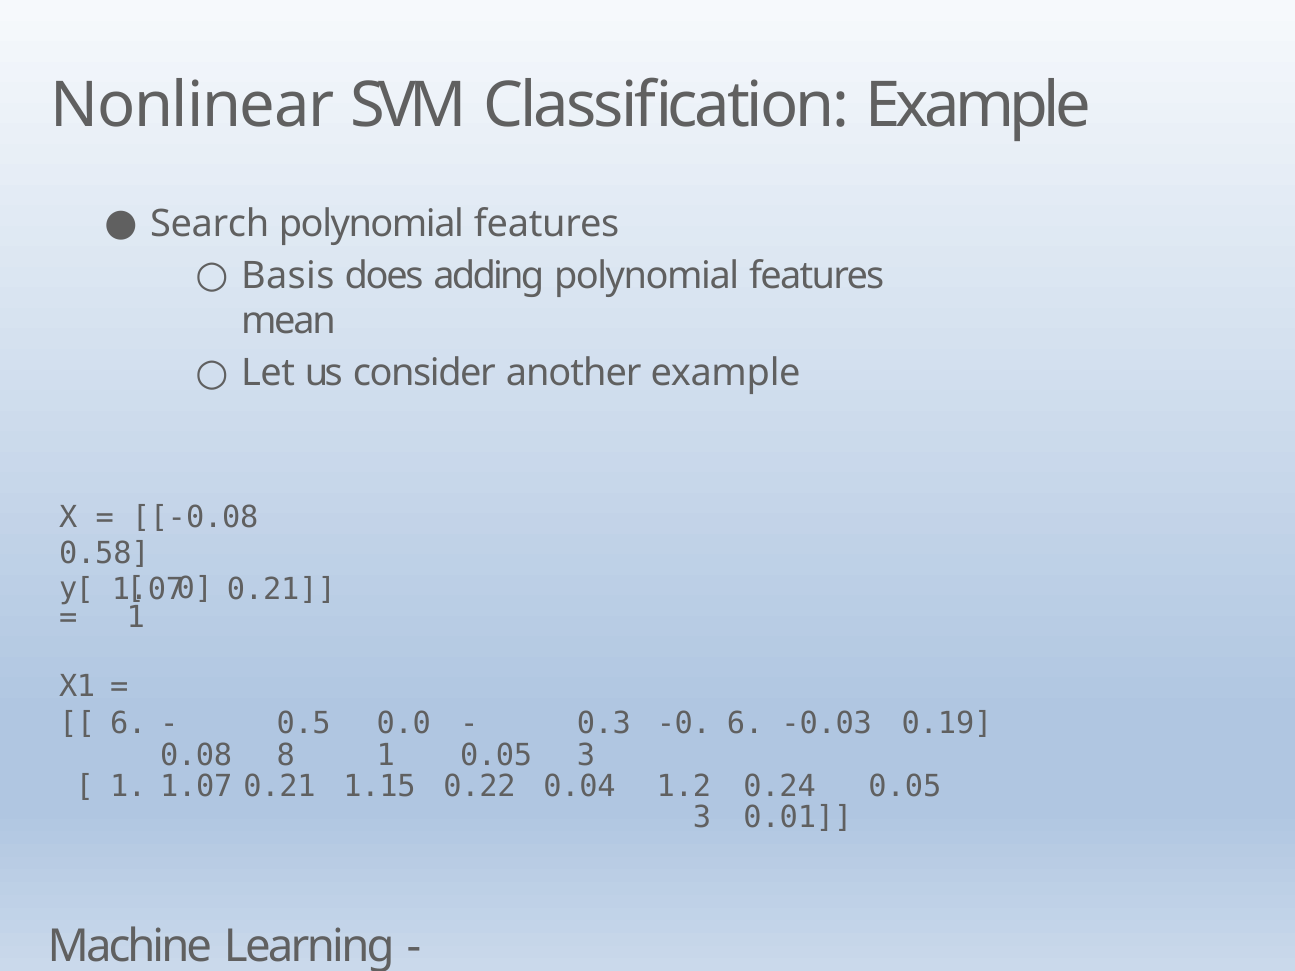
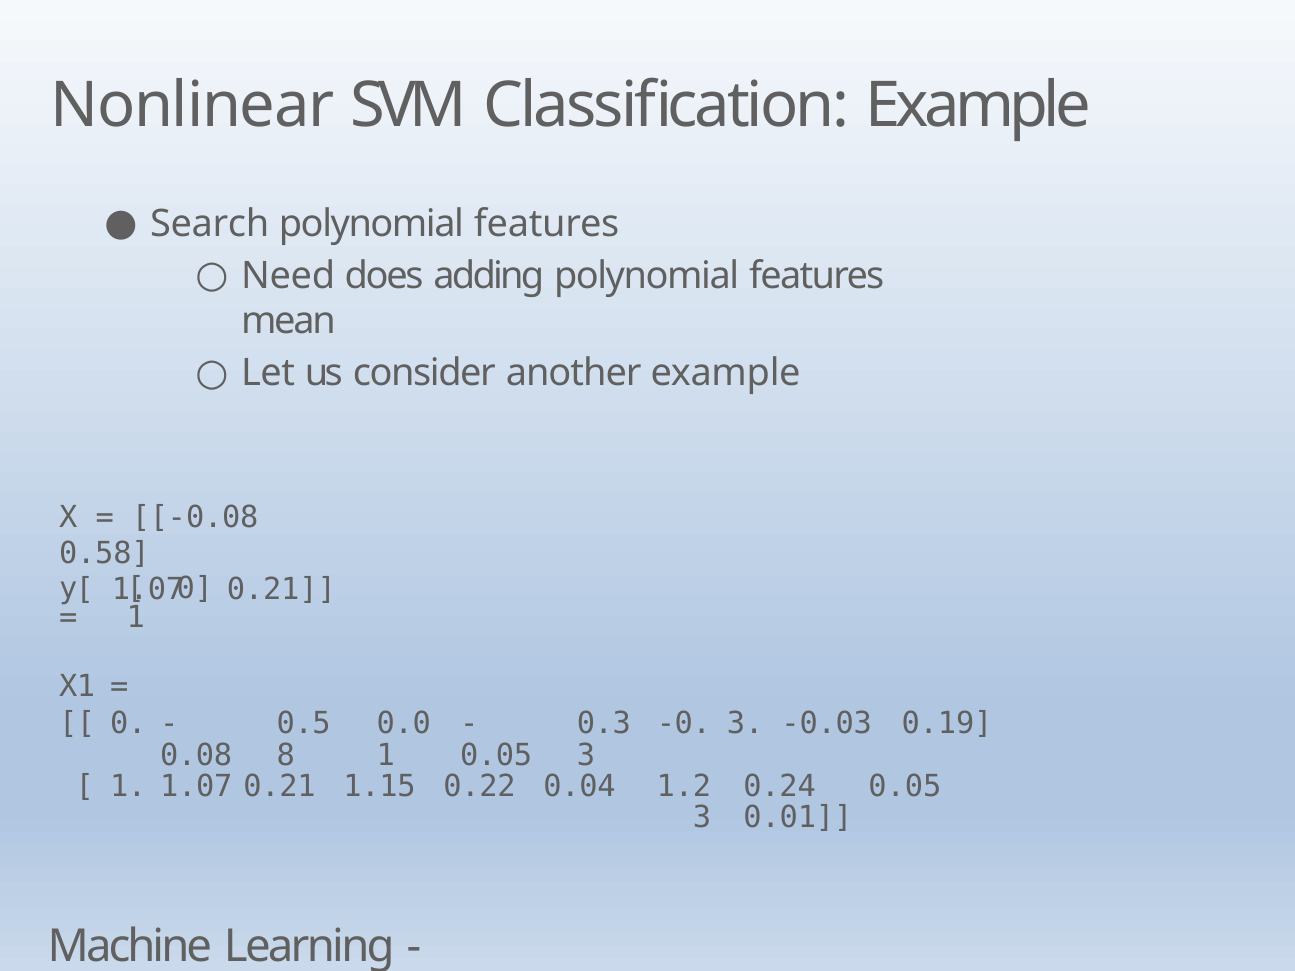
Basis: Basis -> Need
6 at (128, 724): 6 -> 0
-0 6: 6 -> 3
